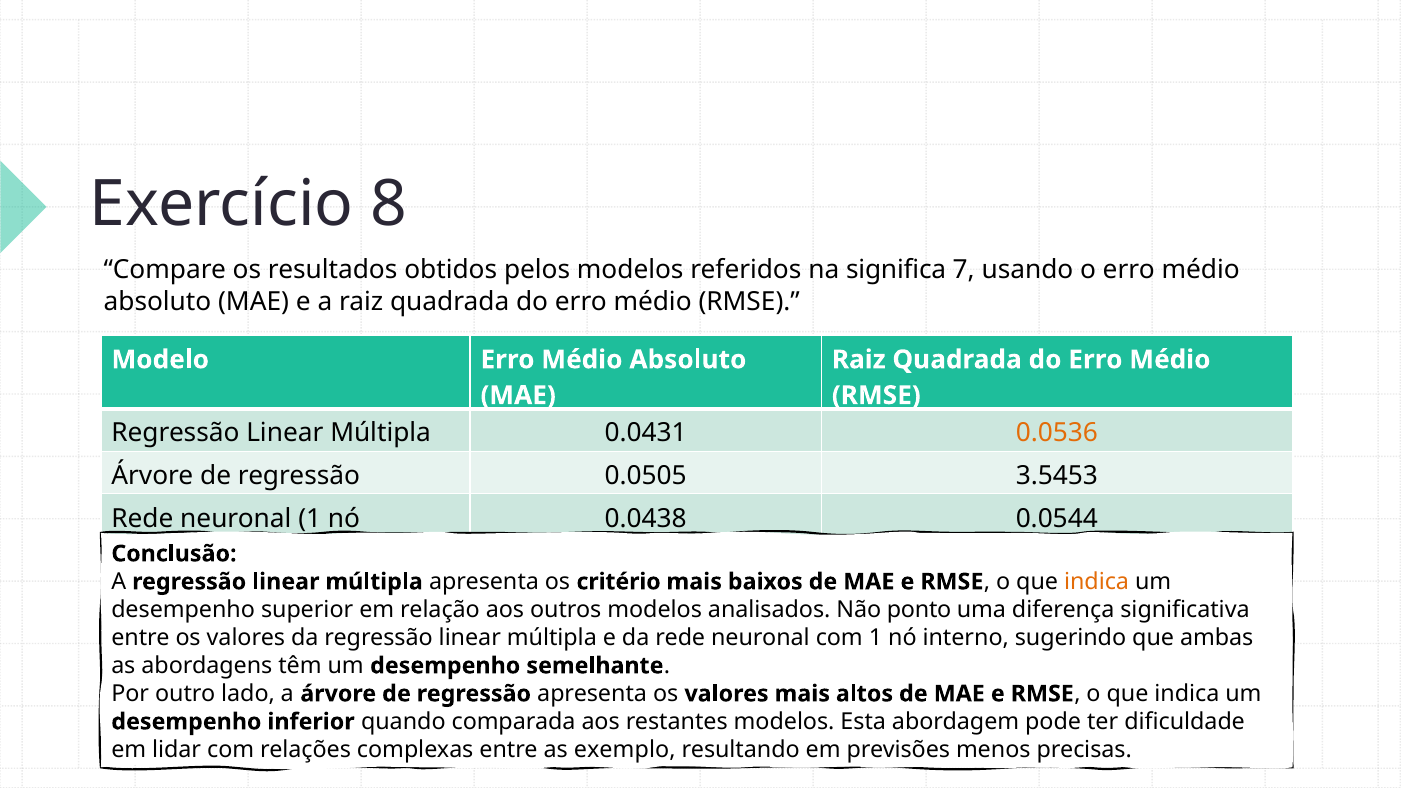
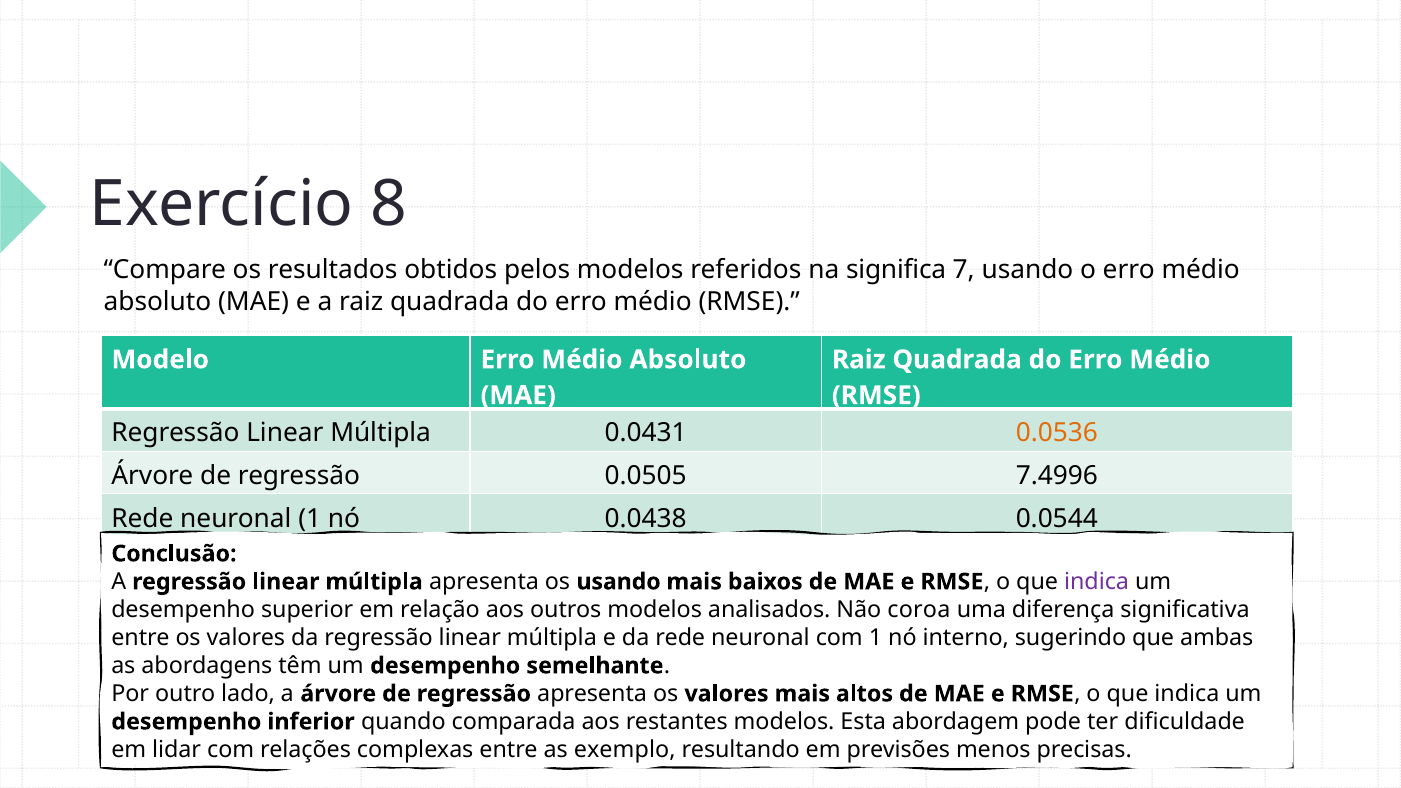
3.5453: 3.5453 -> 7.4996
os critério: critério -> usando
indica at (1097, 582) colour: orange -> purple
ponto: ponto -> coroa
